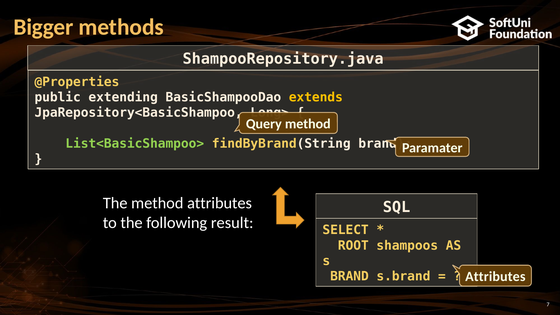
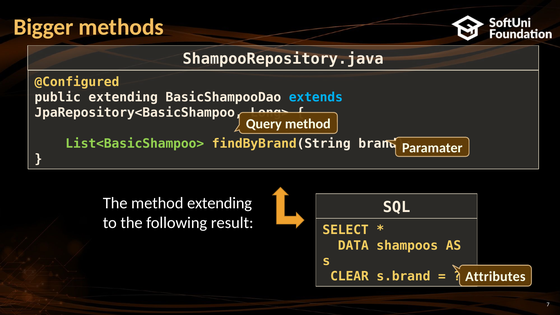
@Properties: @Properties -> @Configured
extends colour: yellow -> light blue
method attributes: attributes -> extending
ROOT: ROOT -> DATA
BRAND at (349, 276): BRAND -> CLEAR
